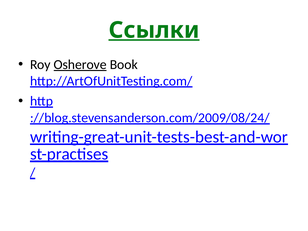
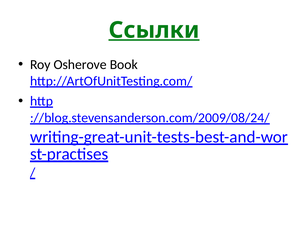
Osherove underline: present -> none
